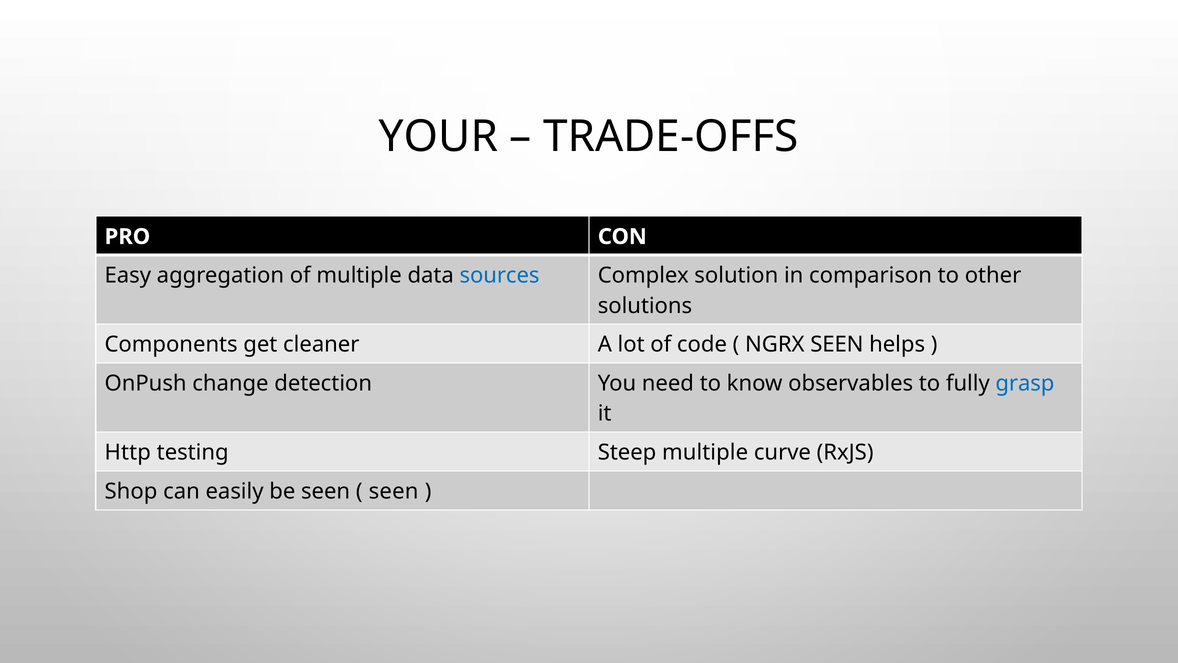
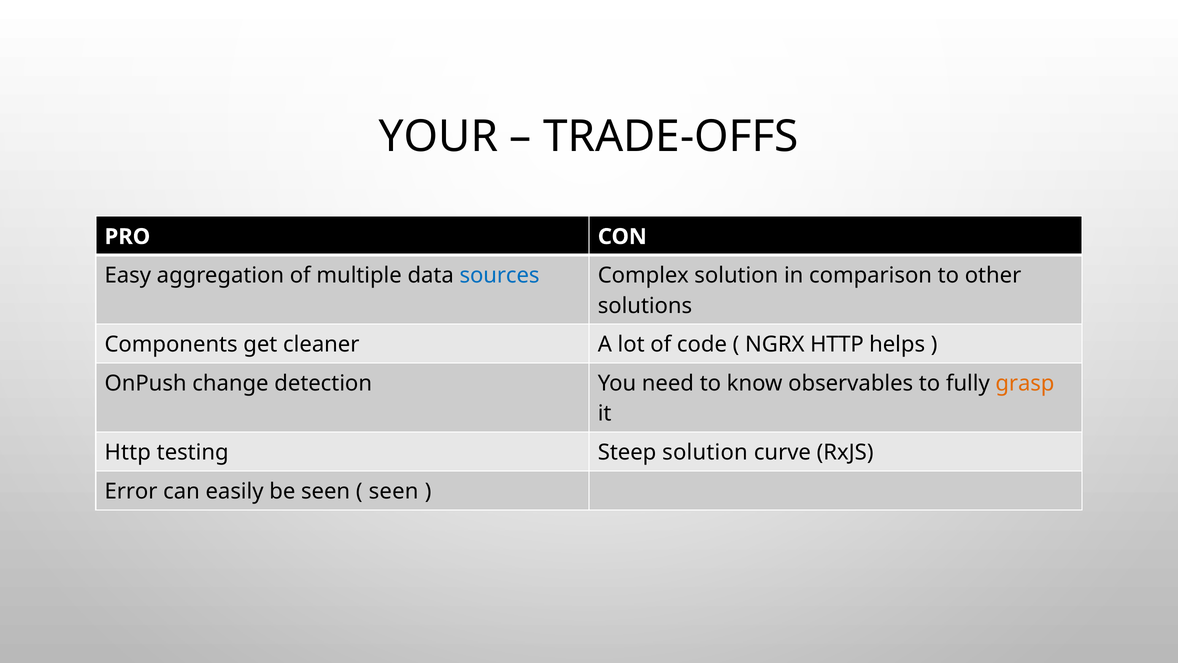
NGRX SEEN: SEEN -> HTTP
grasp colour: blue -> orange
Steep multiple: multiple -> solution
Shop: Shop -> Error
